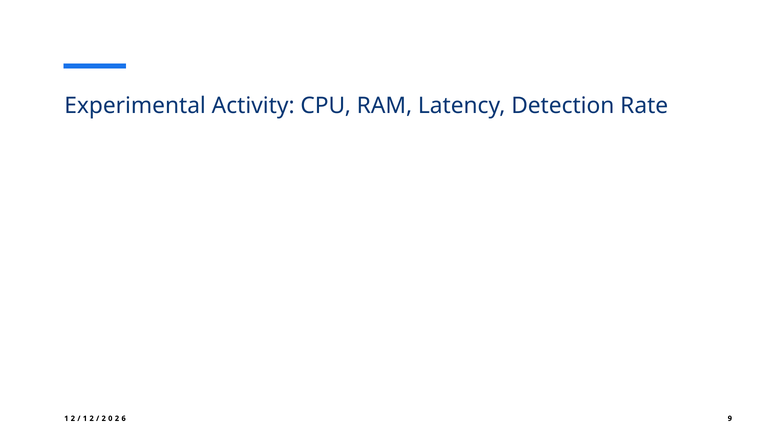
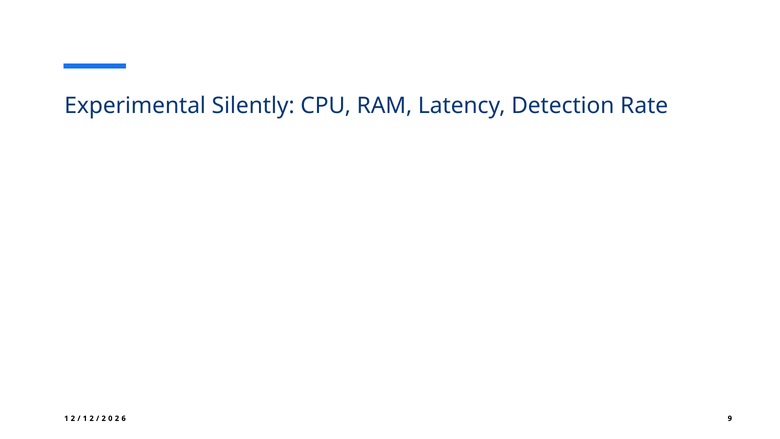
Activity: Activity -> Silently
